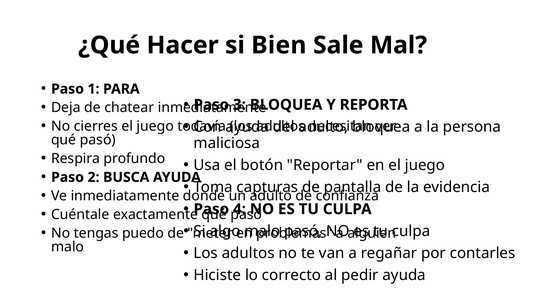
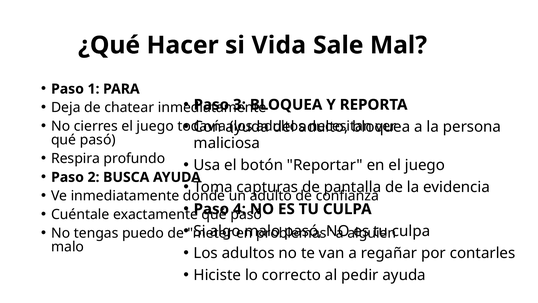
Bien: Bien -> Vida
